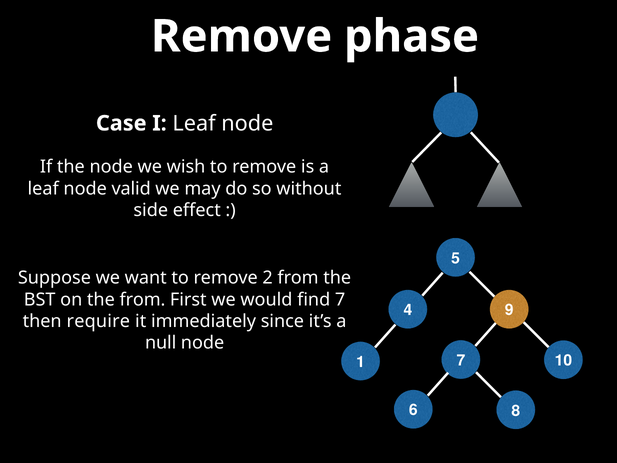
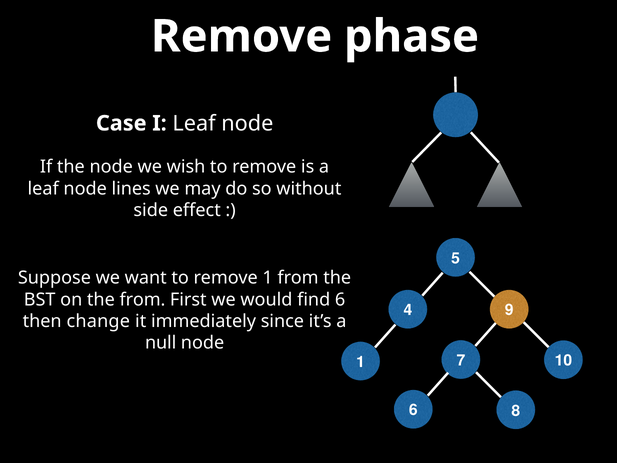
valid: valid -> lines
remove 2: 2 -> 1
find 7: 7 -> 6
require: require -> change
